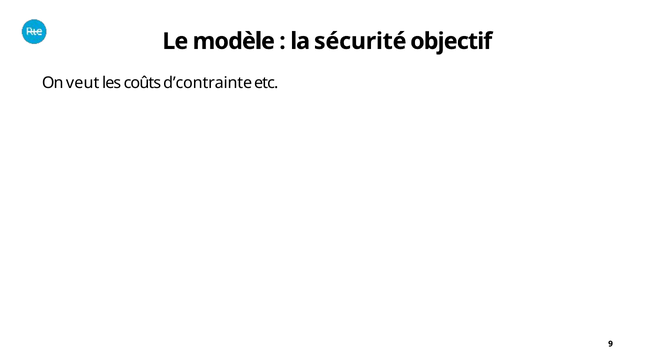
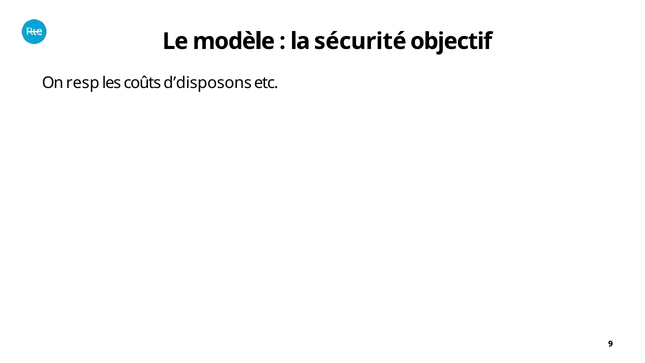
veut: veut -> resp
d’contrainte: d’contrainte -> d’disposons
